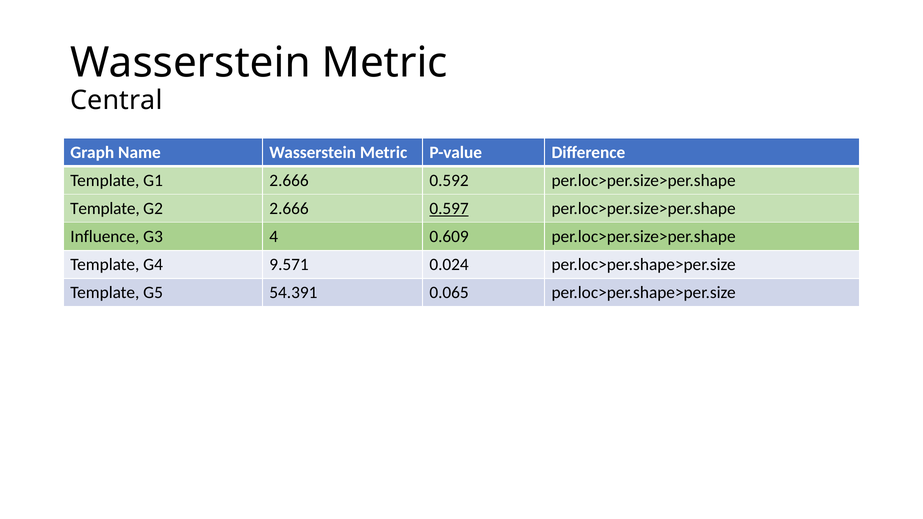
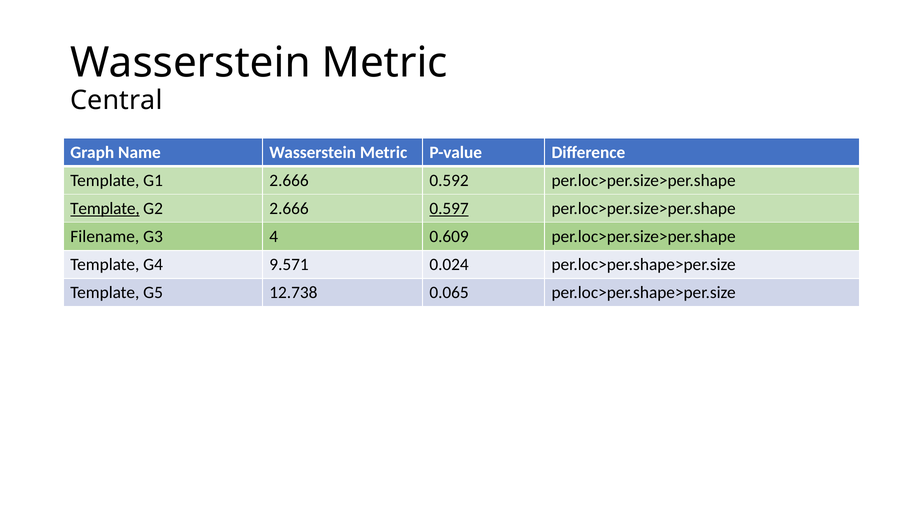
Template at (105, 209) underline: none -> present
Influence: Influence -> Filename
54.391: 54.391 -> 12.738
